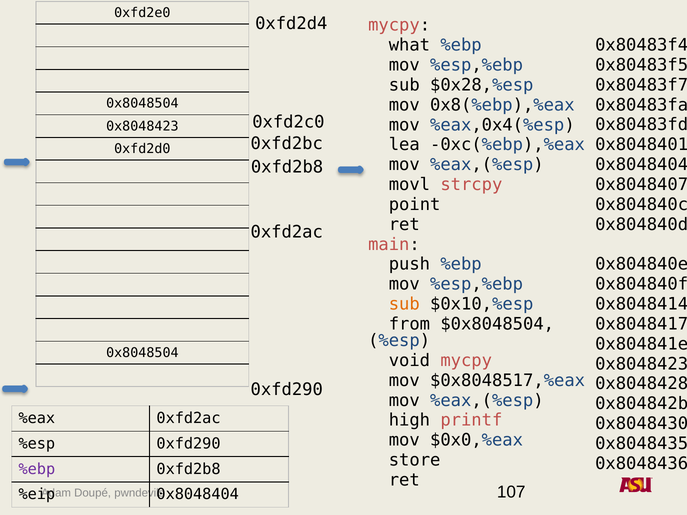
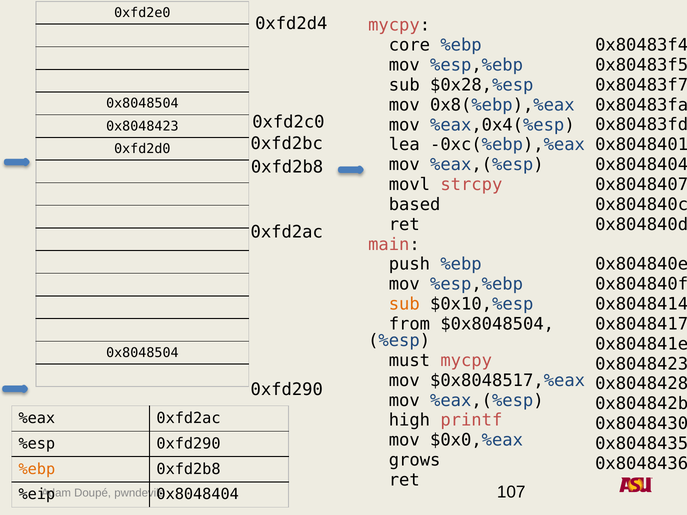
what: what -> core
point: point -> based
void: void -> must
store: store -> grows
%ebp at (37, 469) colour: purple -> orange
